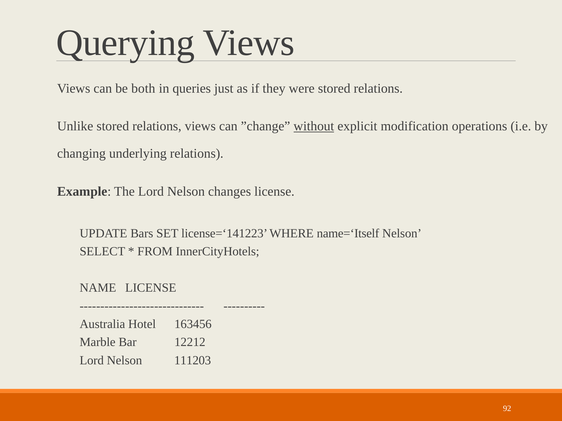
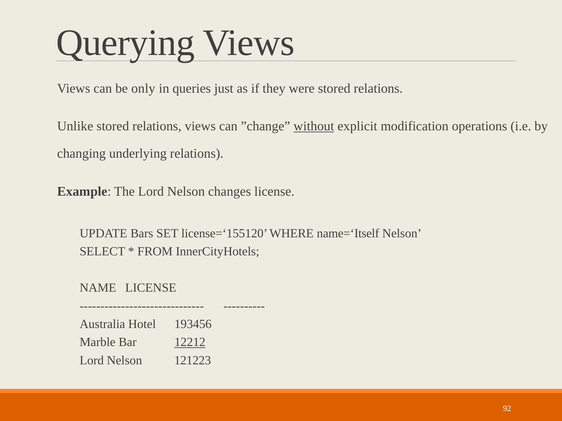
both: both -> only
license=‘141223: license=‘141223 -> license=‘155120
163456: 163456 -> 193456
12212 underline: none -> present
111203: 111203 -> 121223
